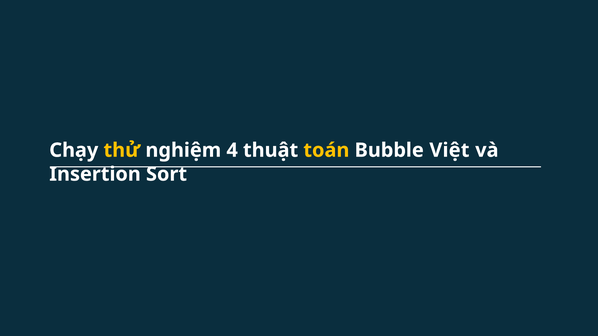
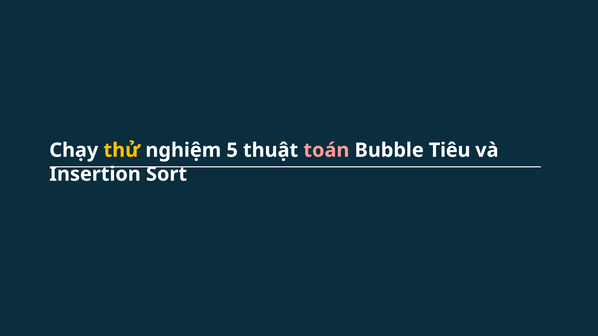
4: 4 -> 5
toán colour: yellow -> pink
Việt: Việt -> Tiêu
